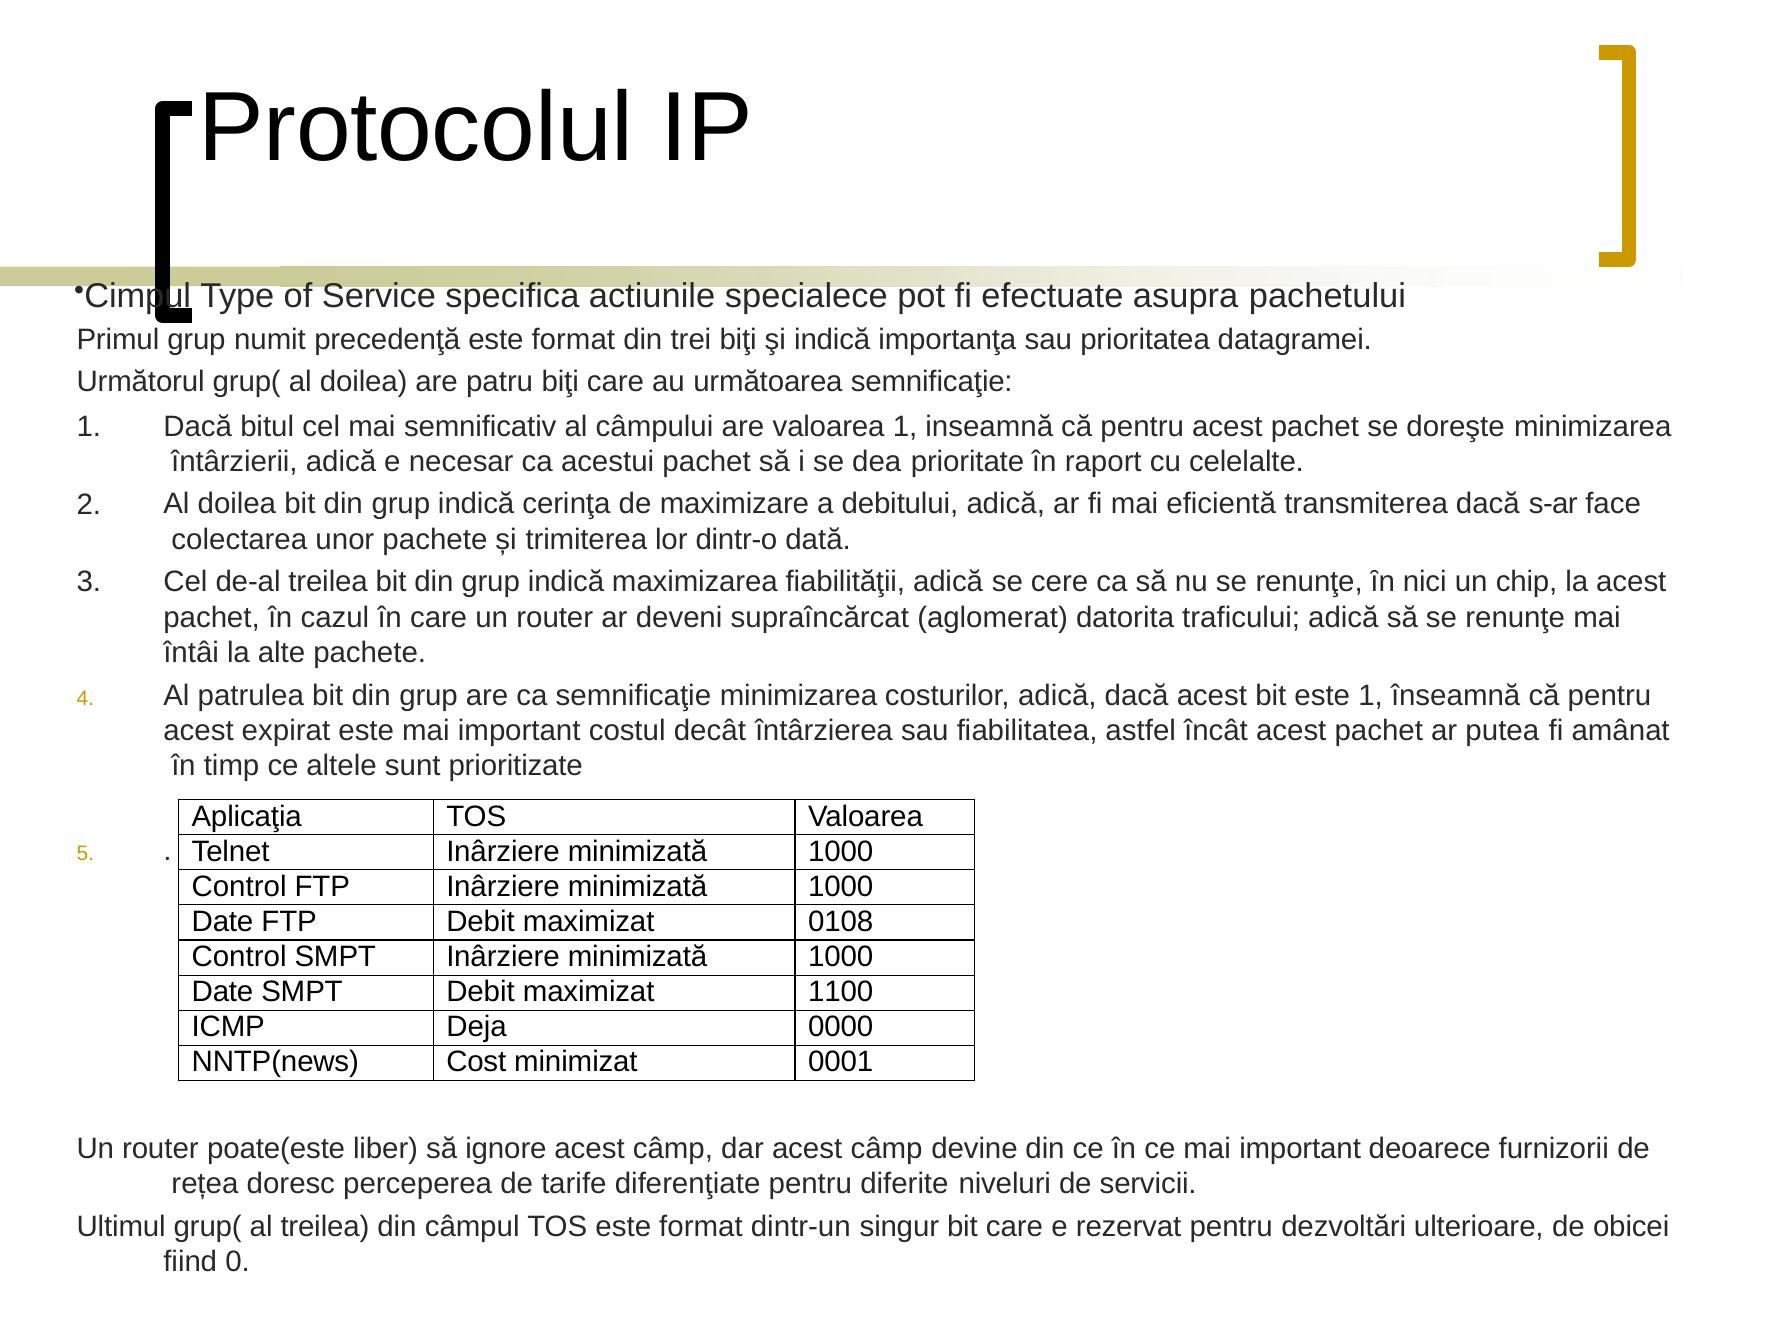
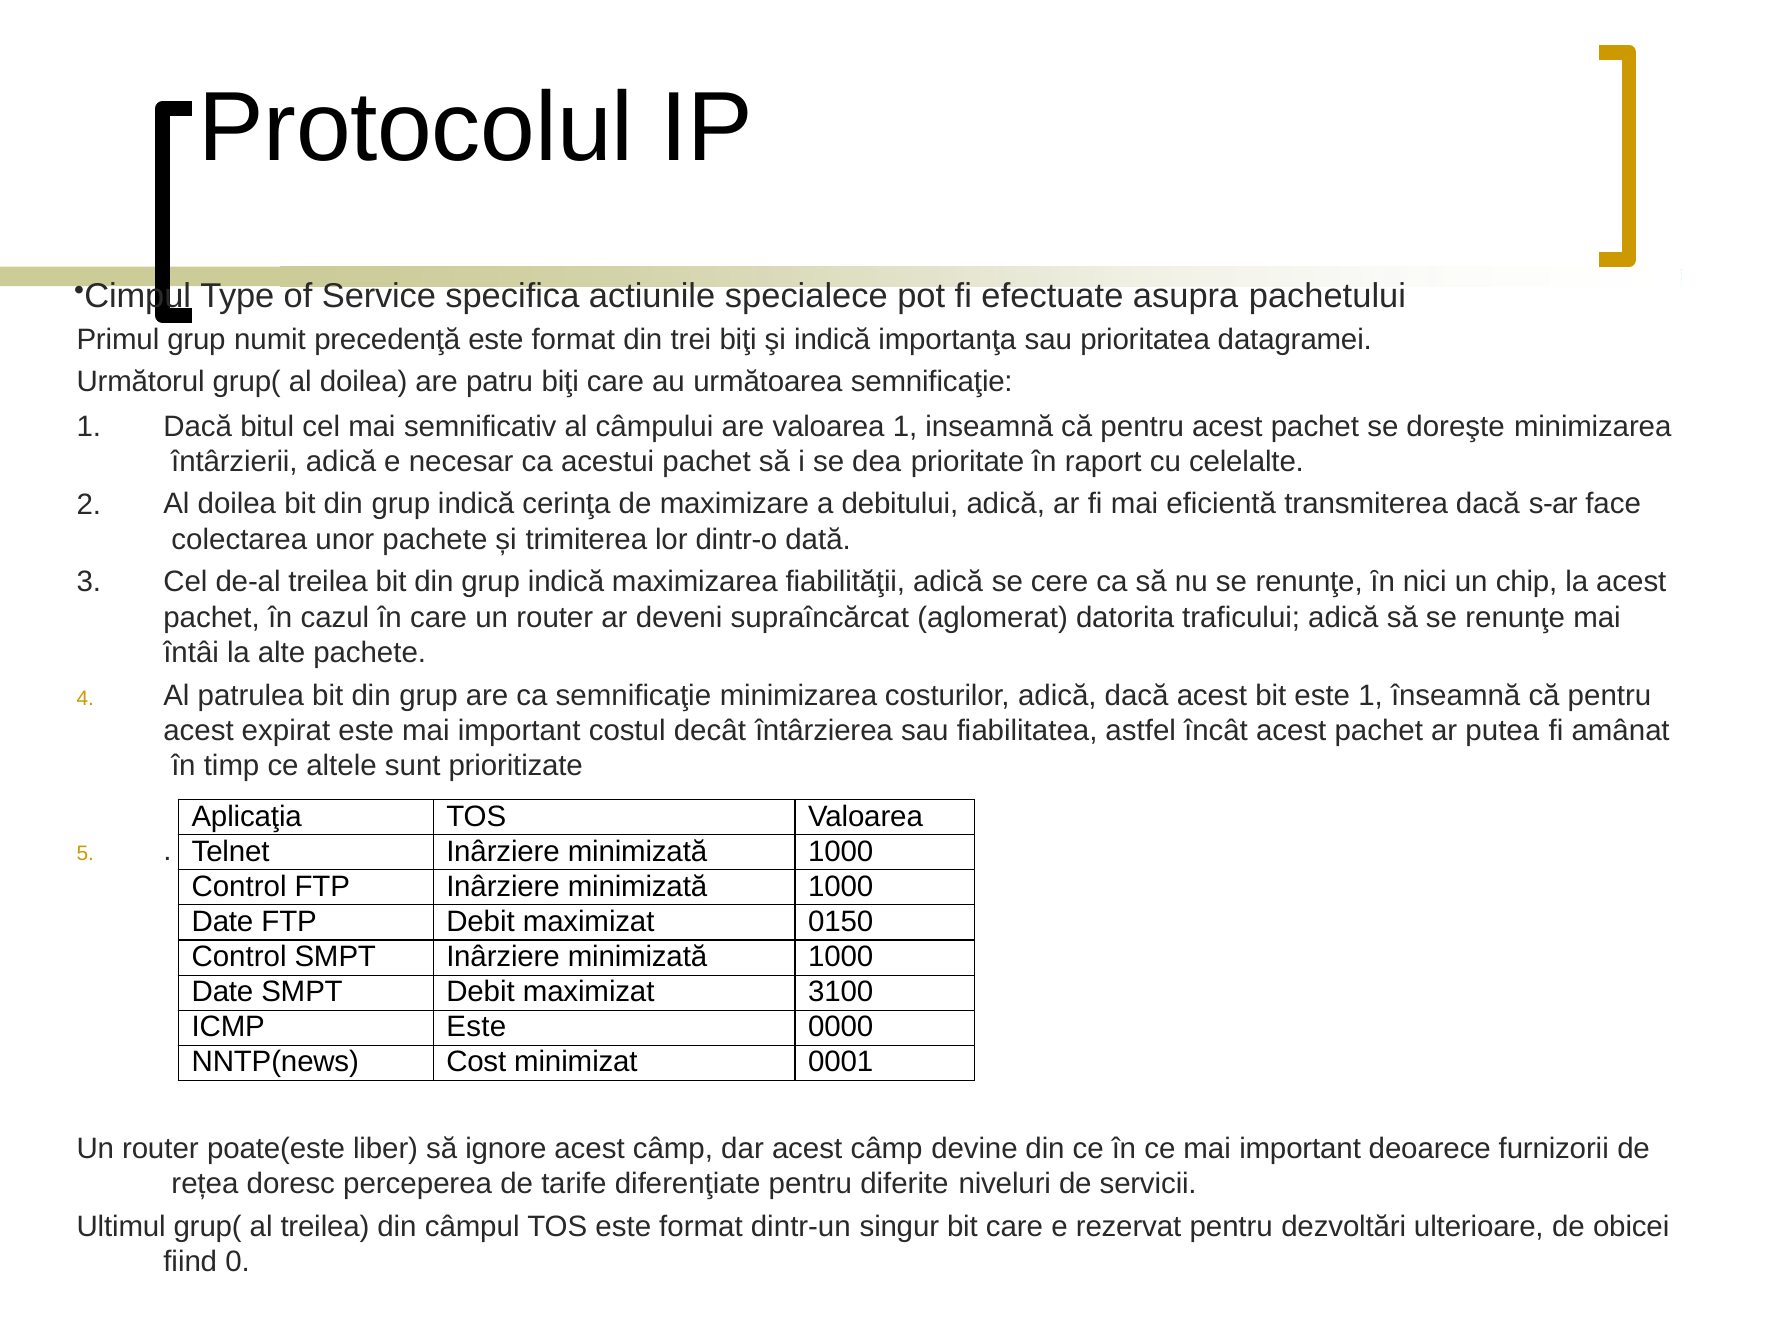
0108: 0108 -> 0150
1100: 1100 -> 3100
ICMP Deja: Deja -> Este
